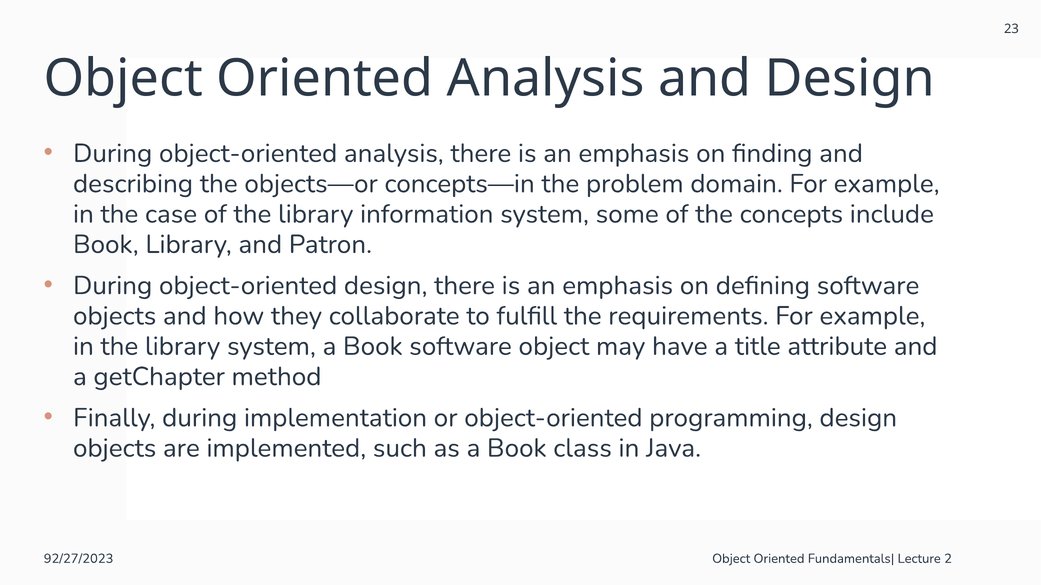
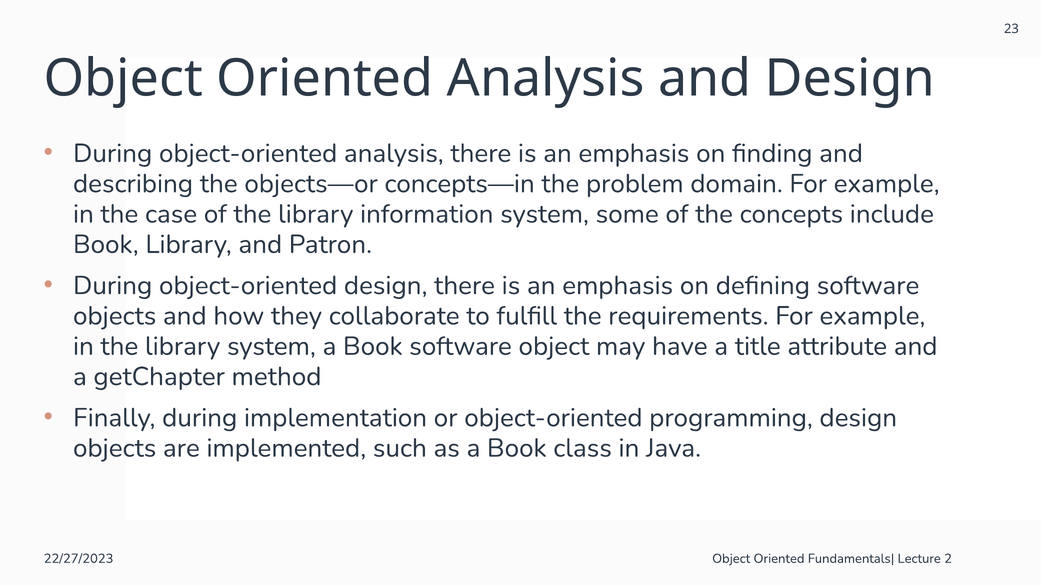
92/27/2023: 92/27/2023 -> 22/27/2023
